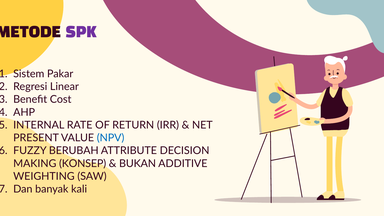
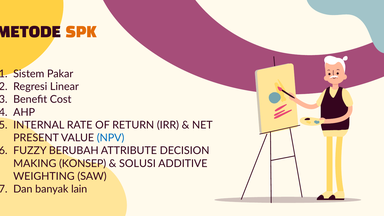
SPK colour: purple -> orange
BUKAN: BUKAN -> SOLUSI
kali: kali -> lain
